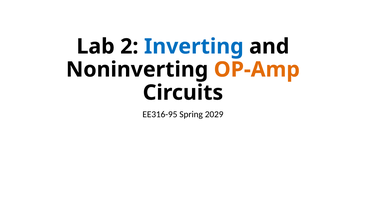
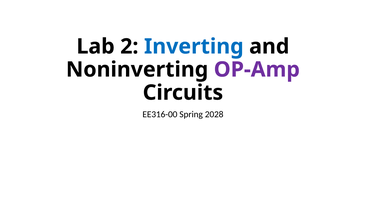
OP-Amp colour: orange -> purple
EE316-95: EE316-95 -> EE316-00
2029: 2029 -> 2028
